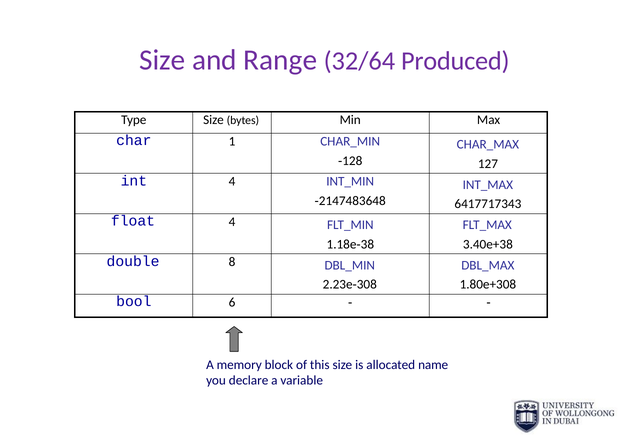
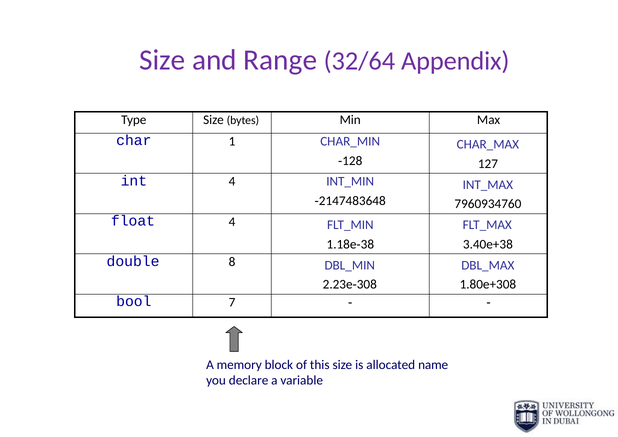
Produced: Produced -> Appendix
6417717343: 6417717343 -> 7960934760
6: 6 -> 7
